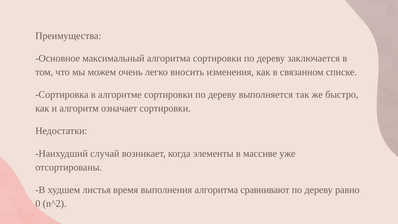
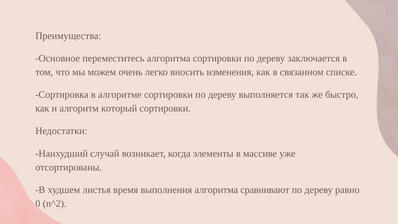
максимальный: максимальный -> переместитесь
означает: означает -> который
